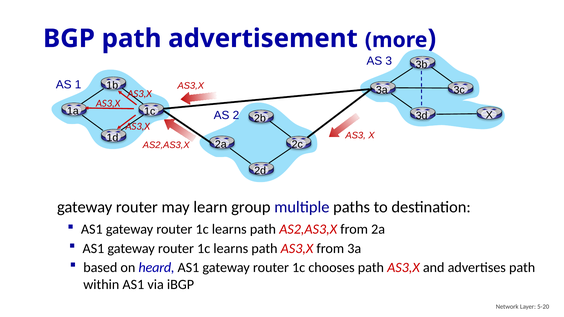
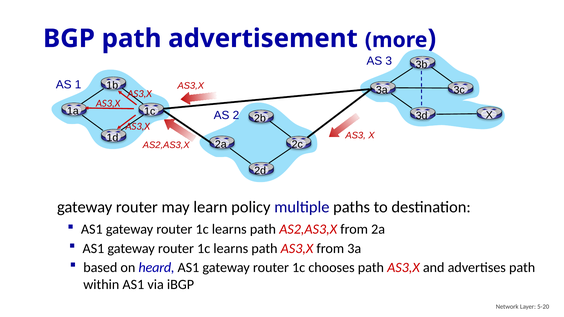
group: group -> policy
